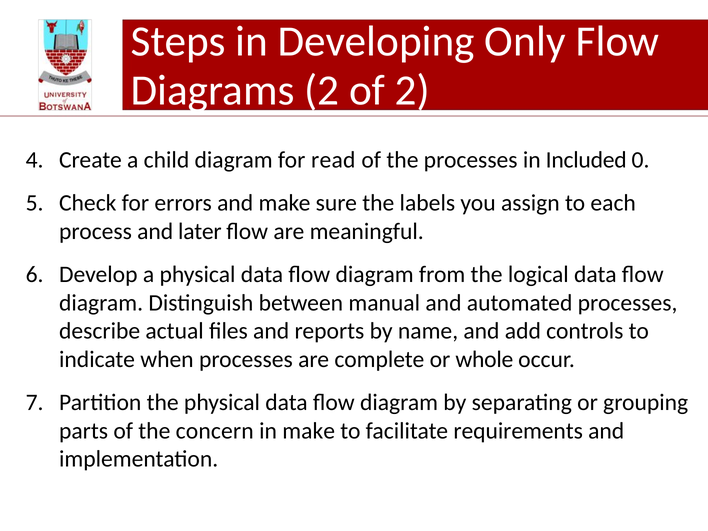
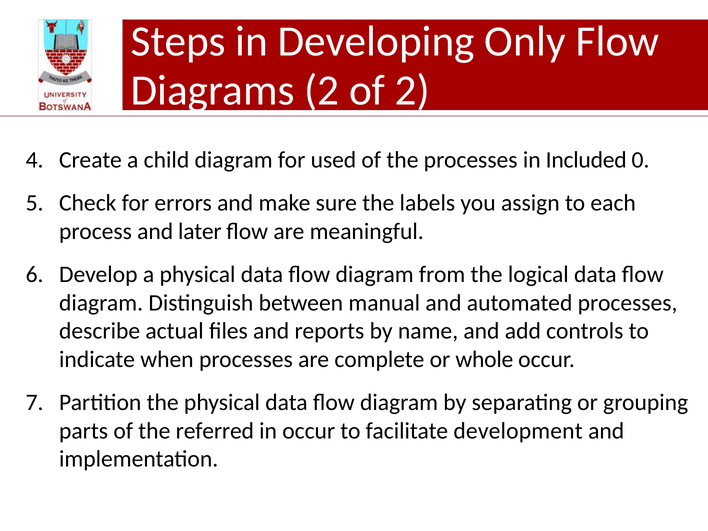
read: read -> used
concern: concern -> referred
in make: make -> occur
requirements: requirements -> development
